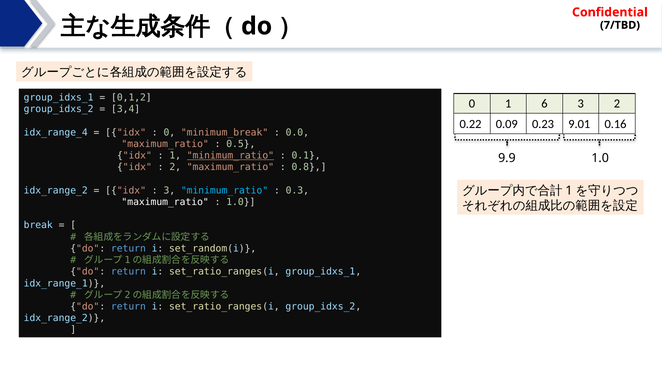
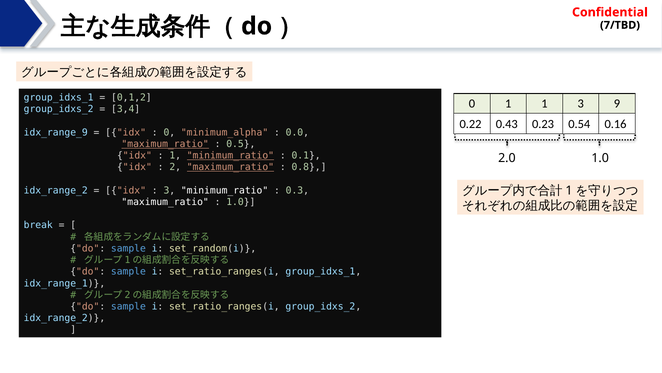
1 6: 6 -> 1
3 2: 2 -> 9
0.09: 0.09 -> 0.43
9.01: 9.01 -> 0.54
idx_range_4: idx_range_4 -> idx_range_9
minimum_break: minimum_break -> minimum_alpha
maximum_ratio at (165, 144) underline: none -> present
9.9: 9.9 -> 2.0
maximum_ratio at (230, 167) underline: none -> present
minimum_ratio at (225, 190) colour: light blue -> white
return at (128, 248): return -> sample
return at (128, 271): return -> sample
return at (128, 306): return -> sample
